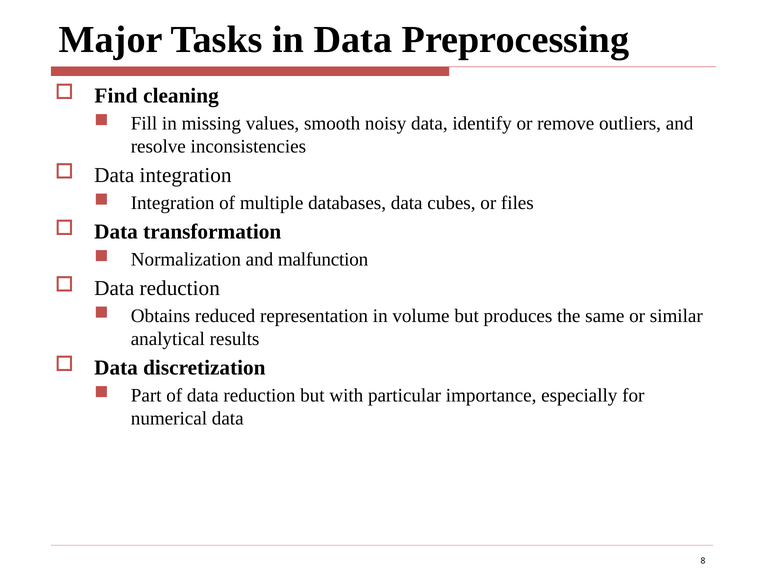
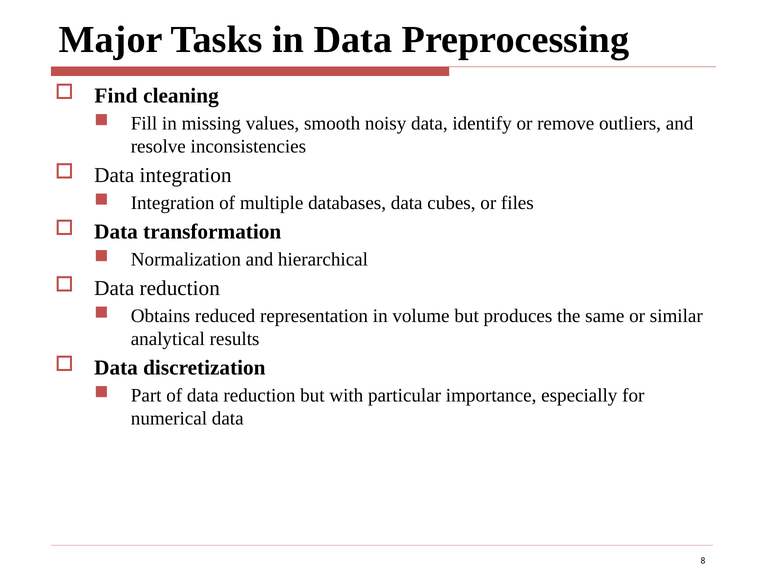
malfunction: malfunction -> hierarchical
